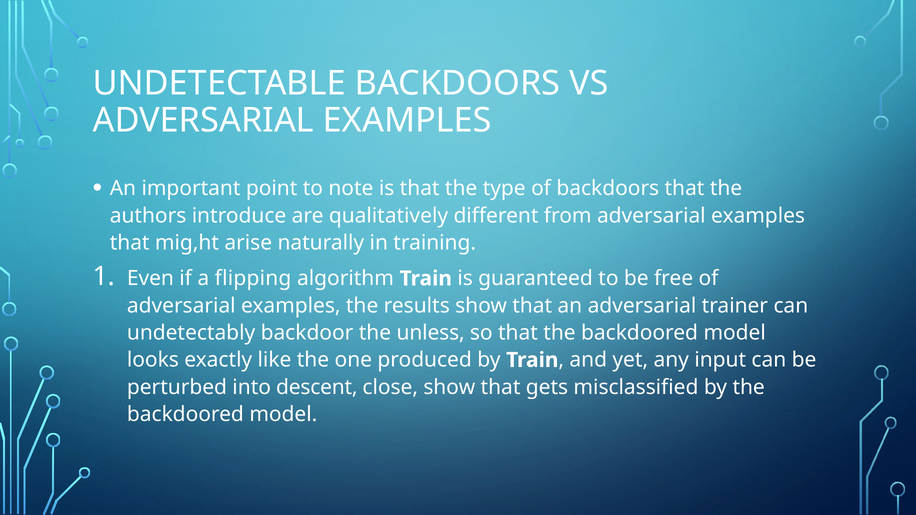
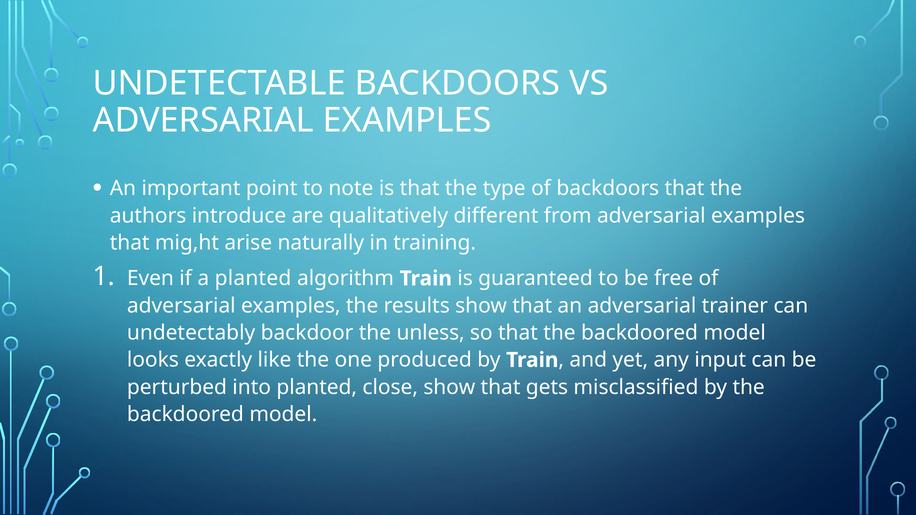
a flipping: flipping -> planted
into descent: descent -> planted
